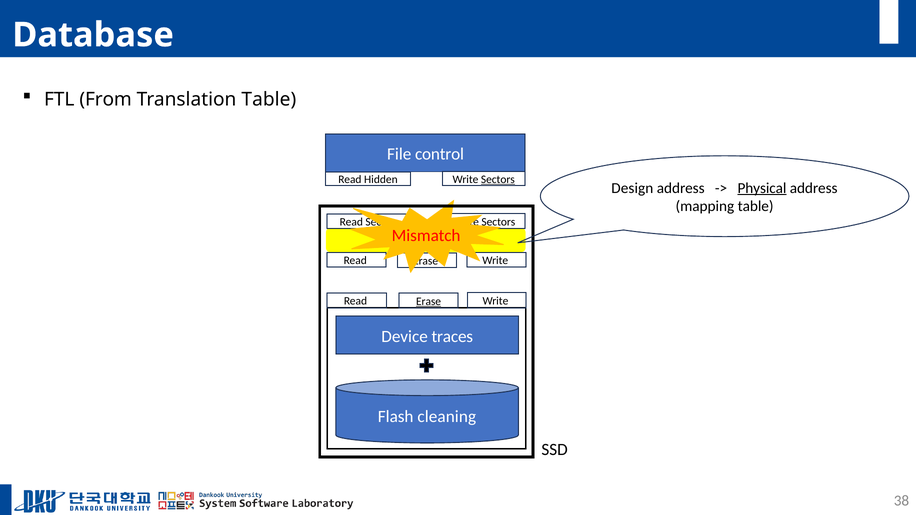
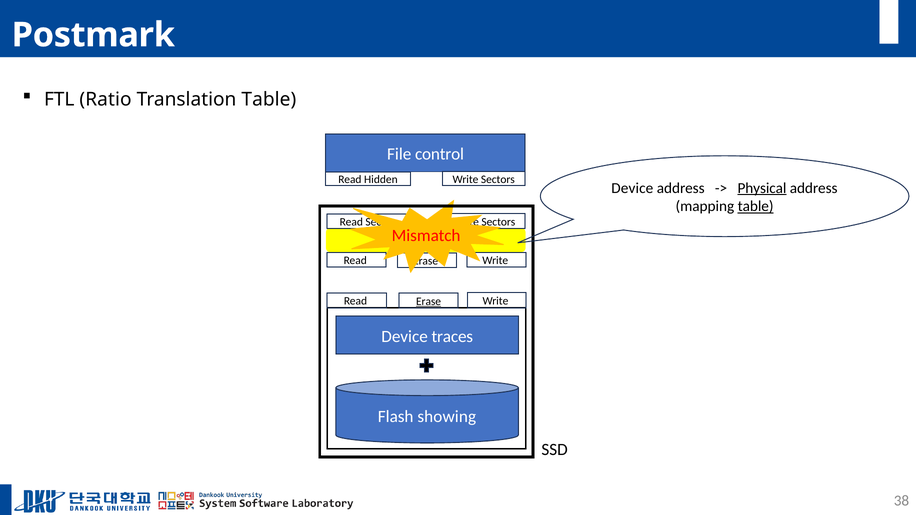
Database: Database -> Postmark
From: From -> Ratio
Sectors at (498, 180) underline: present -> none
Design at (632, 188): Design -> Device
table at (756, 207) underline: none -> present
cleaning: cleaning -> showing
